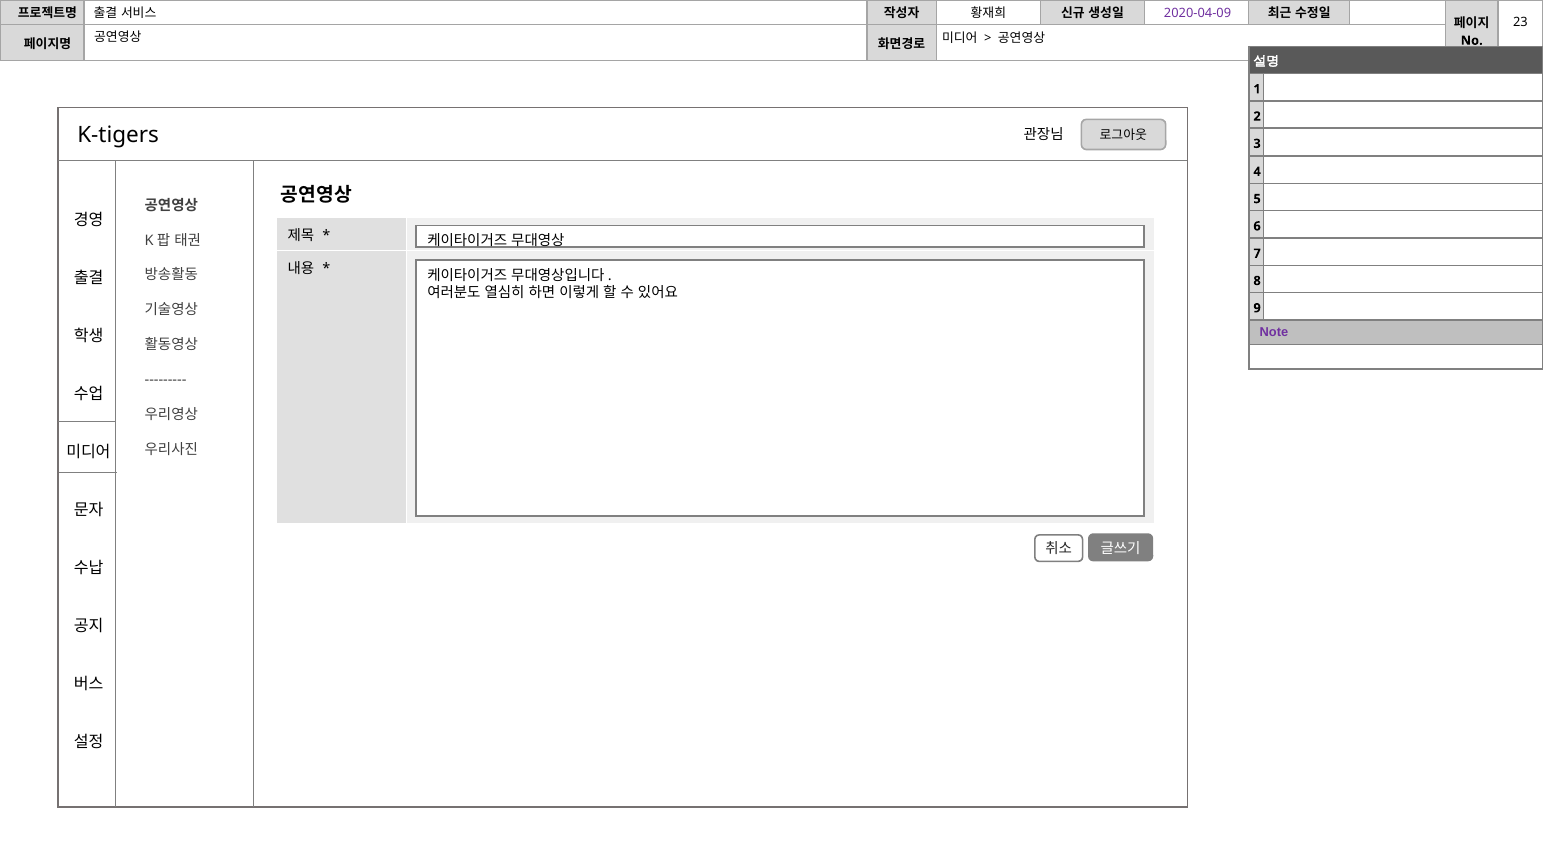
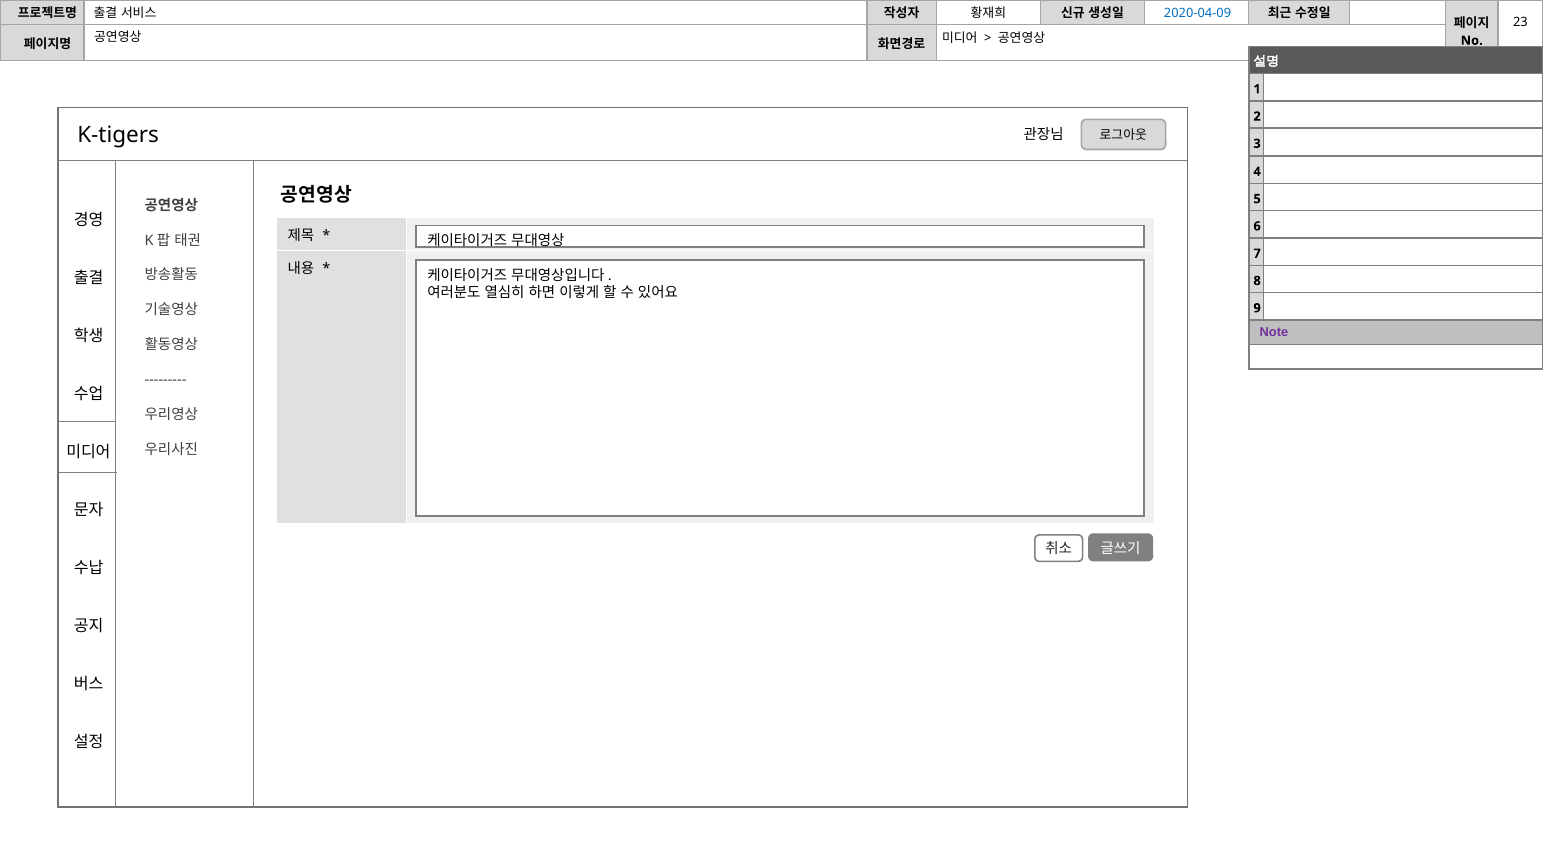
2020-04-09 colour: purple -> blue
